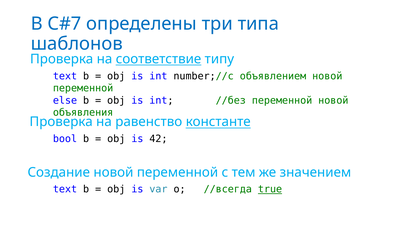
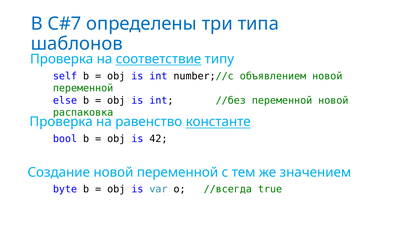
text at (65, 76): text -> self
объявления: объявления -> распаковка
text at (65, 189): text -> byte
true underline: present -> none
